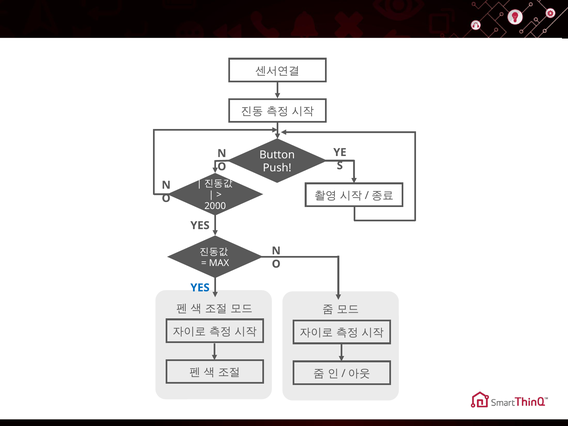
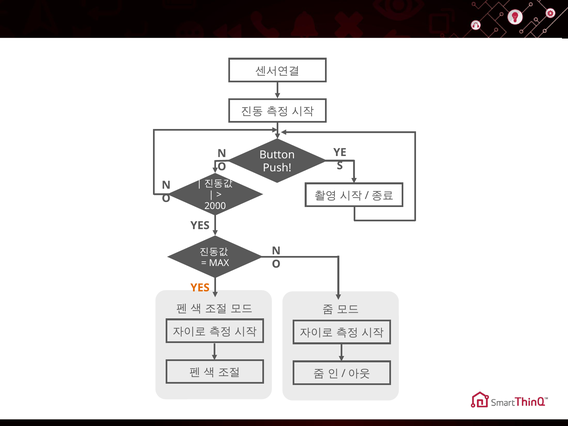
YES at (200, 288) colour: blue -> orange
